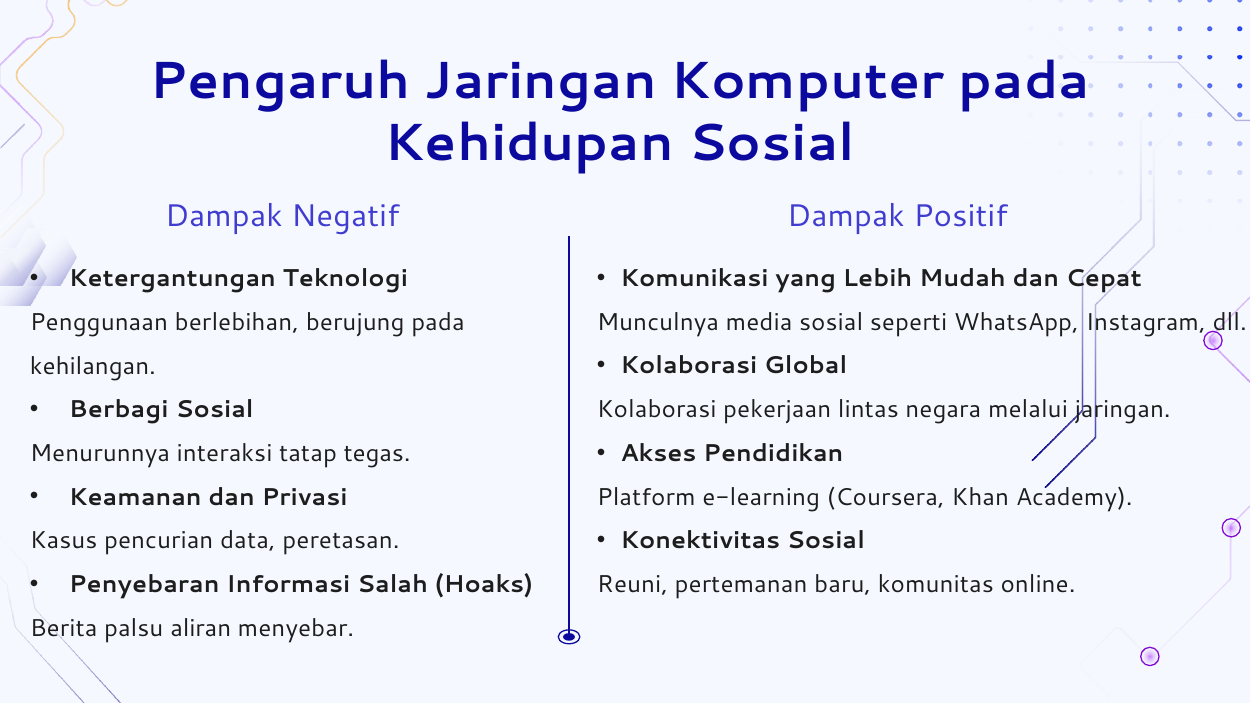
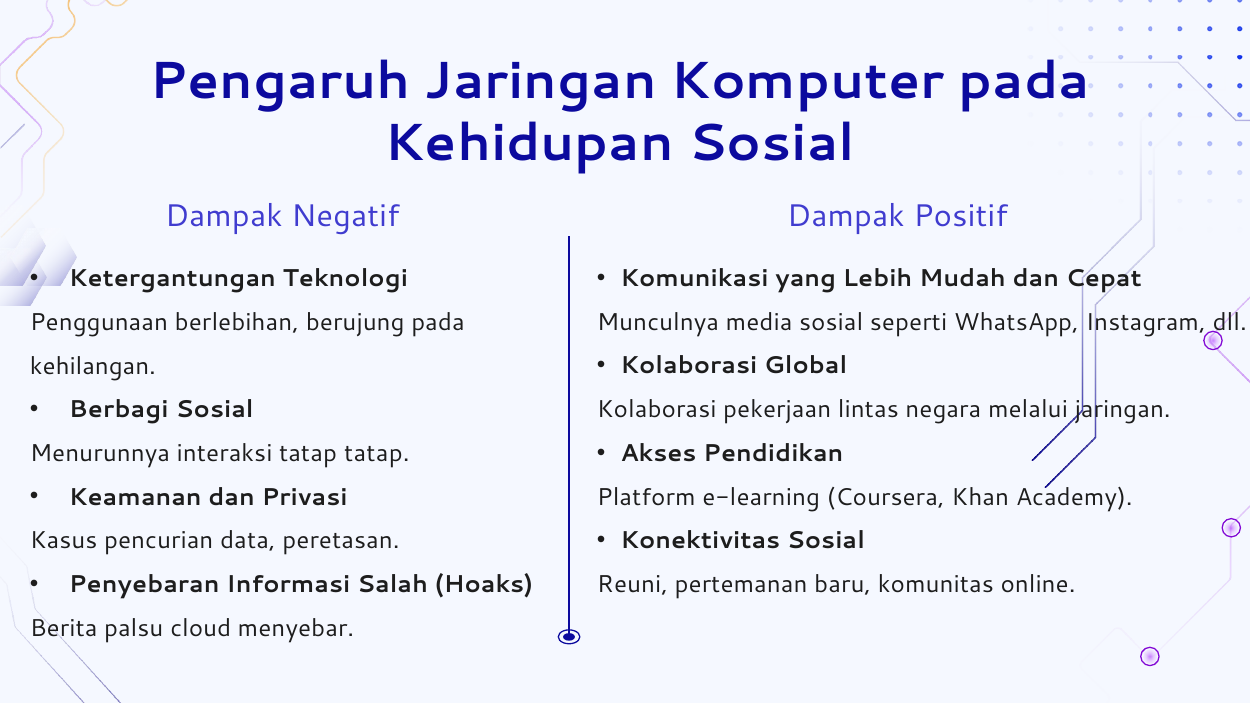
tatap tegas: tegas -> tatap
aliran: aliran -> cloud
